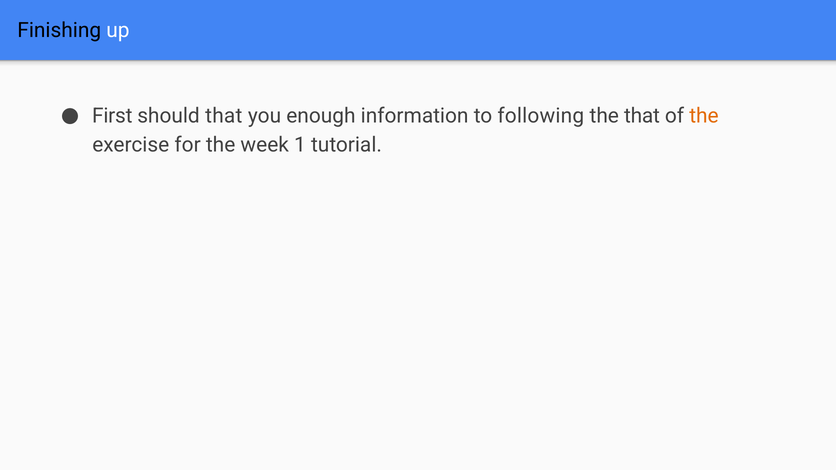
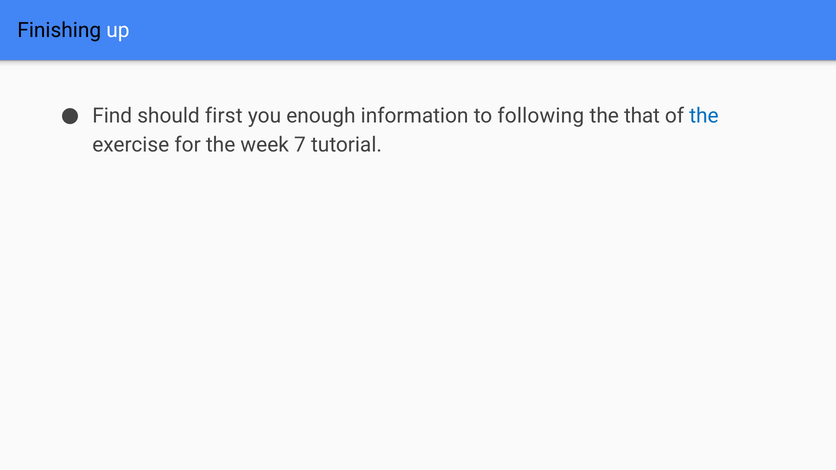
First: First -> Find
should that: that -> first
the at (704, 116) colour: orange -> blue
1: 1 -> 7
